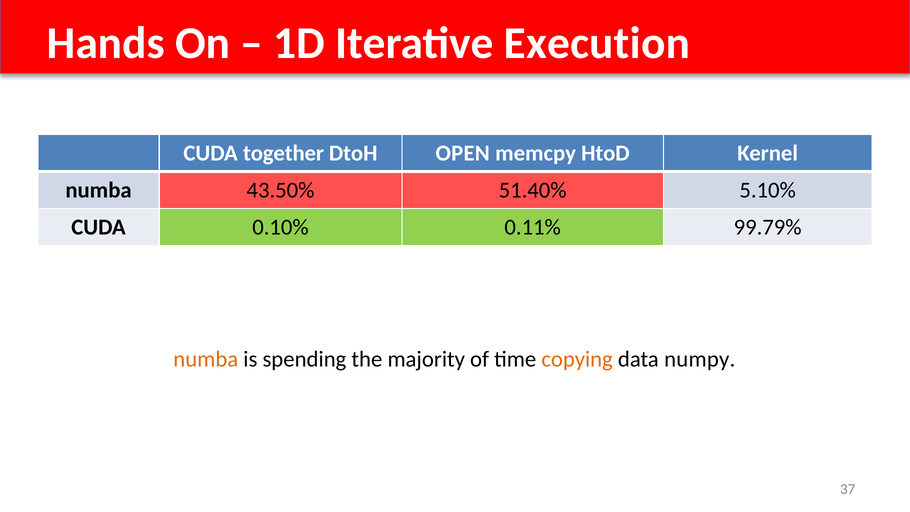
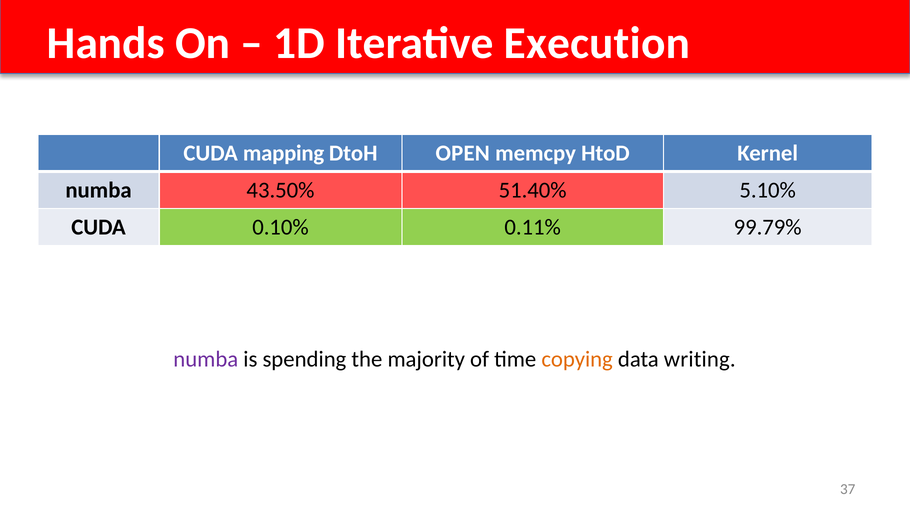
together: together -> mapping
numba at (206, 359) colour: orange -> purple
numpy: numpy -> writing
